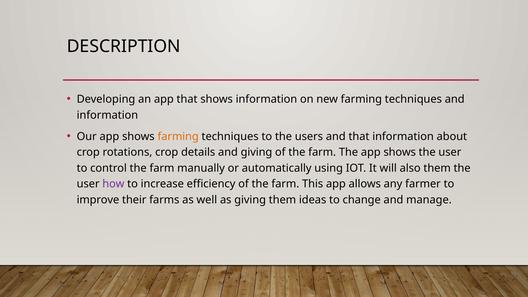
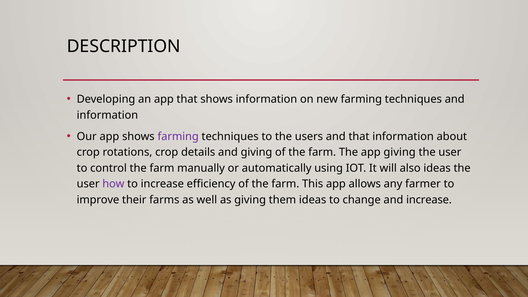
farming at (178, 136) colour: orange -> purple
The app shows: shows -> giving
also them: them -> ideas
and manage: manage -> increase
